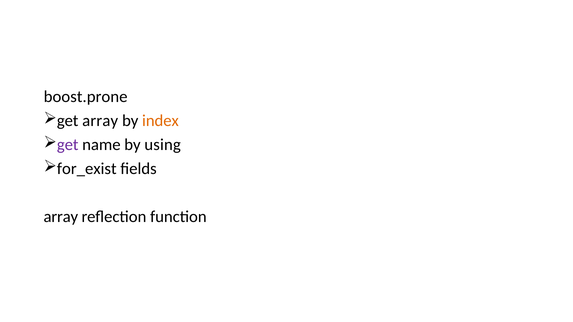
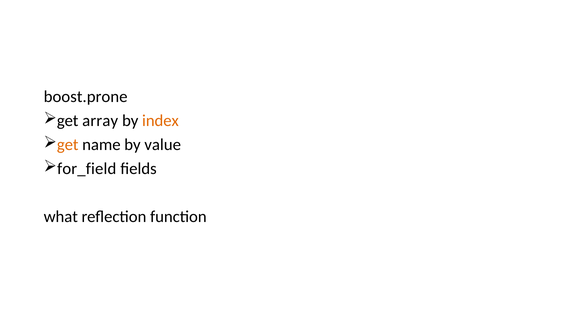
get at (68, 145) colour: purple -> orange
using: using -> value
for_exist: for_exist -> for_field
array at (61, 217): array -> what
